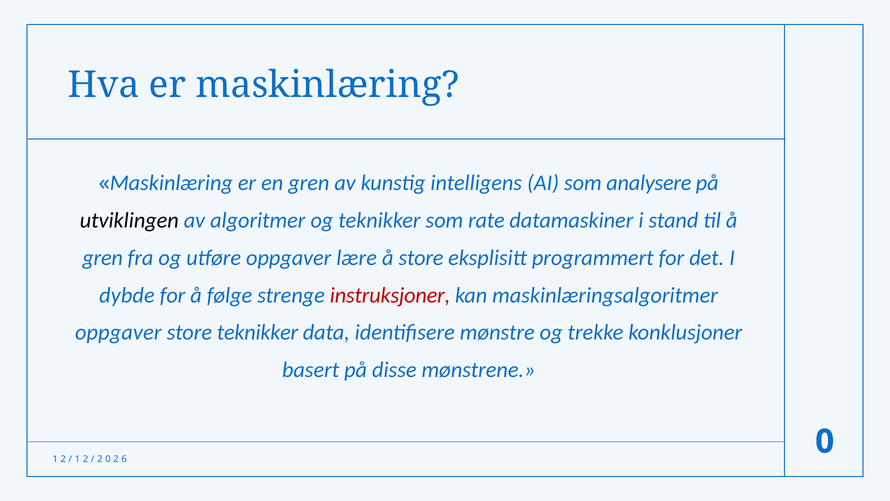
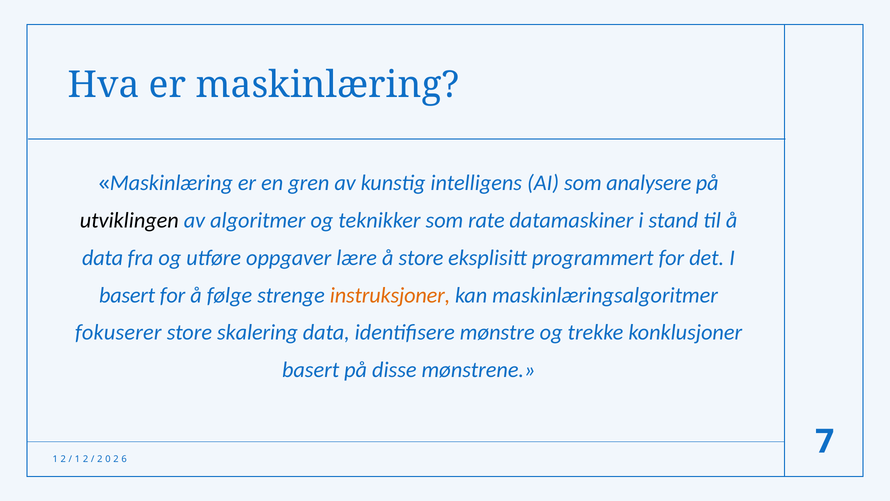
gren at (103, 258): gren -> data
dybde at (127, 295): dybde -> basert
instruksjoner colour: red -> orange
oppgaver at (118, 332): oppgaver -> fokuserer
store teknikker: teknikker -> skalering
0 at (825, 441): 0 -> 7
